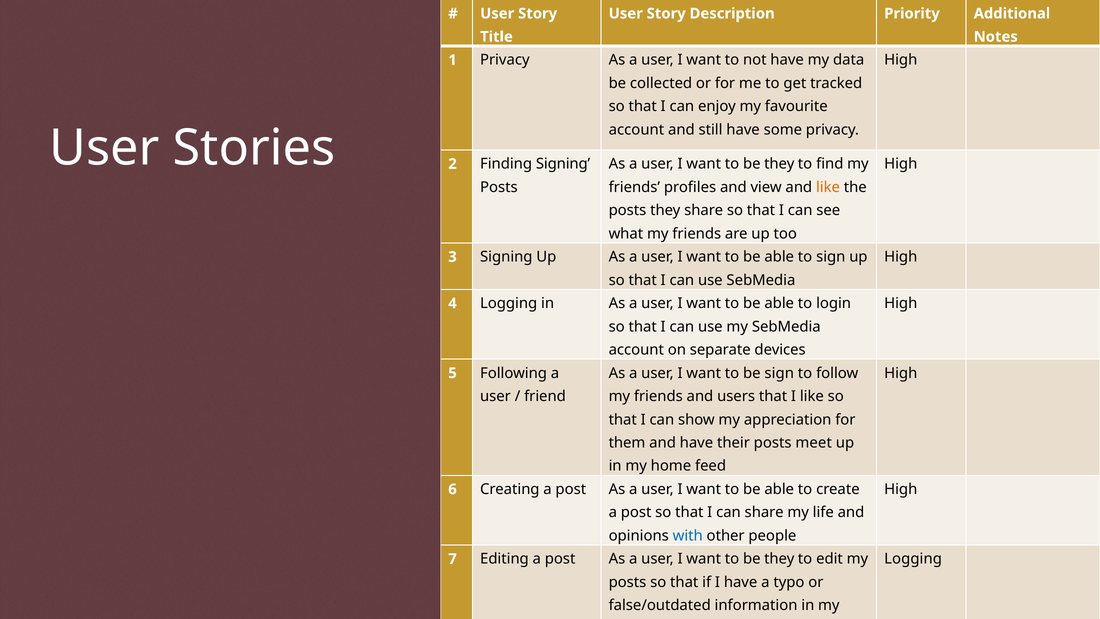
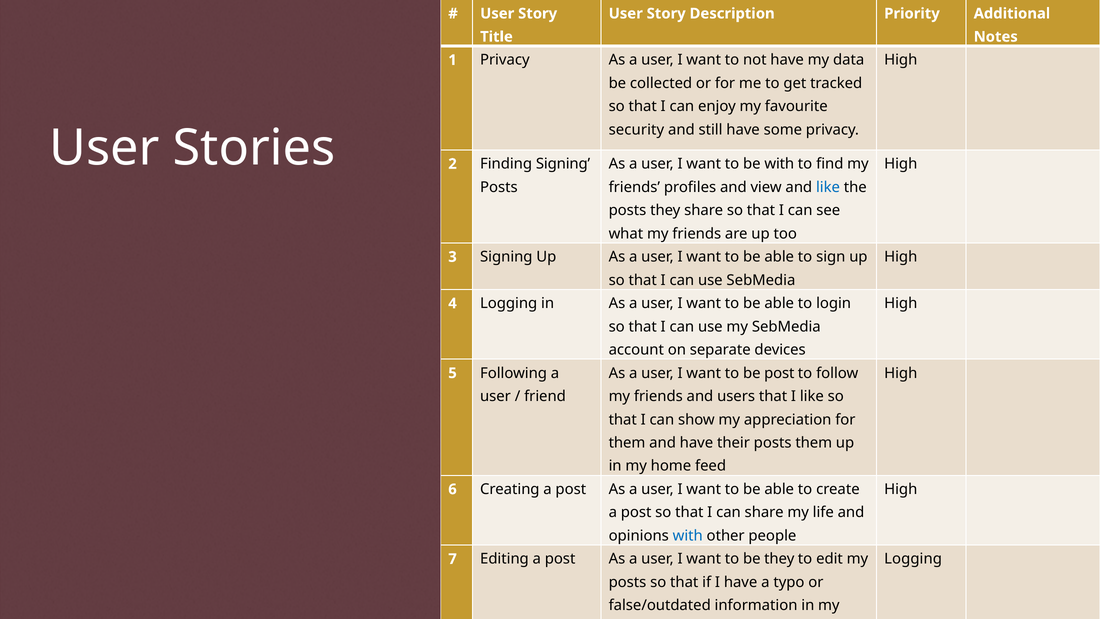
account at (636, 130): account -> security
they at (779, 164): they -> with
like at (828, 187) colour: orange -> blue
be sign: sign -> post
posts meet: meet -> them
